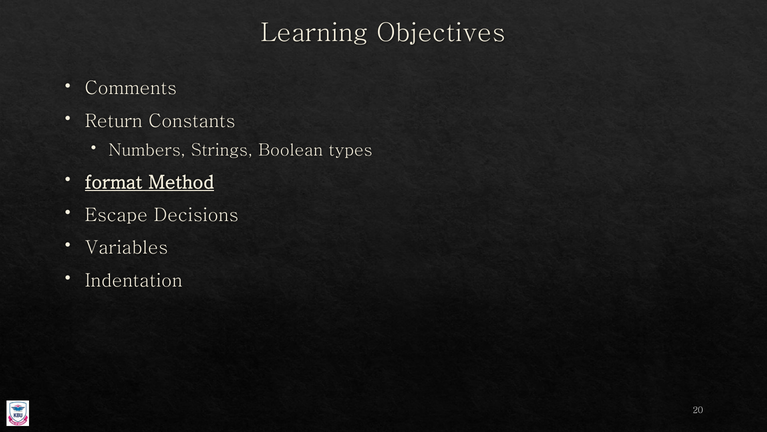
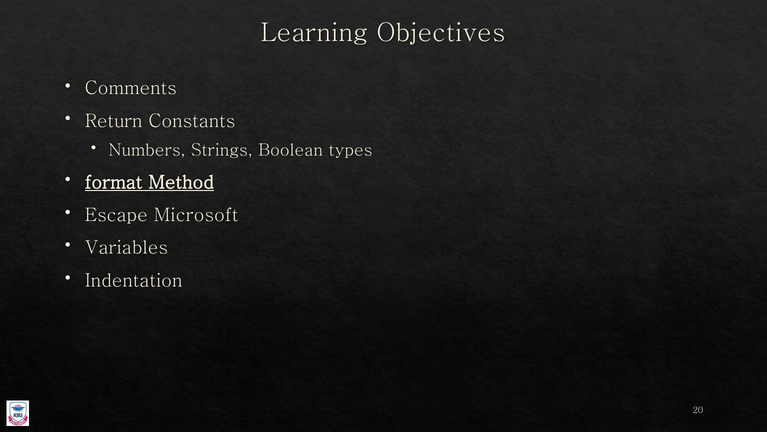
Decisions: Decisions -> Microsoft
